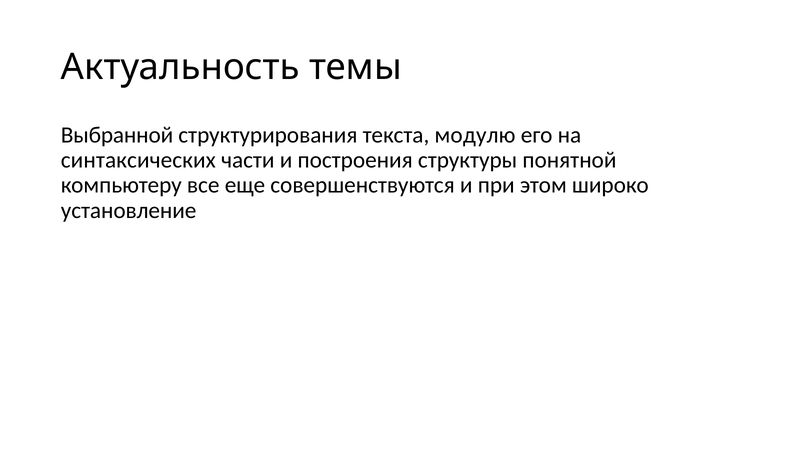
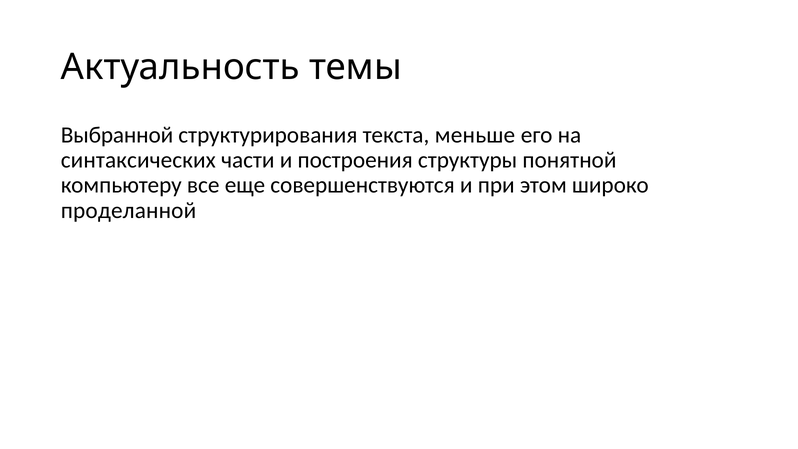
модулю: модулю -> меньше
установление: установление -> проделанной
